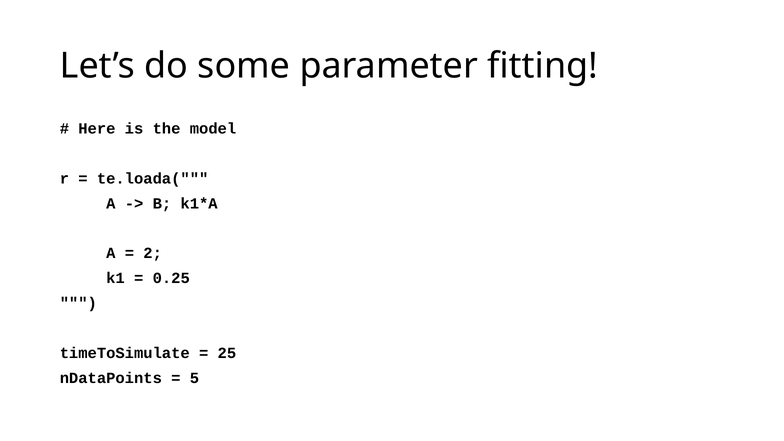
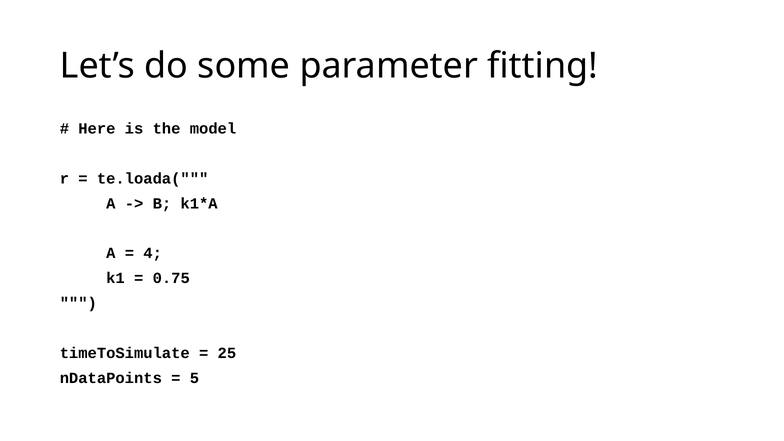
2: 2 -> 4
0.25: 0.25 -> 0.75
